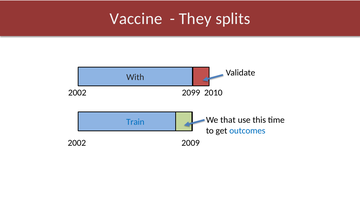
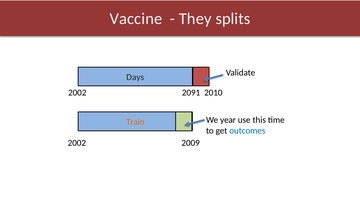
With: With -> Days
2099: 2099 -> 2091
that: that -> year
Train colour: blue -> orange
